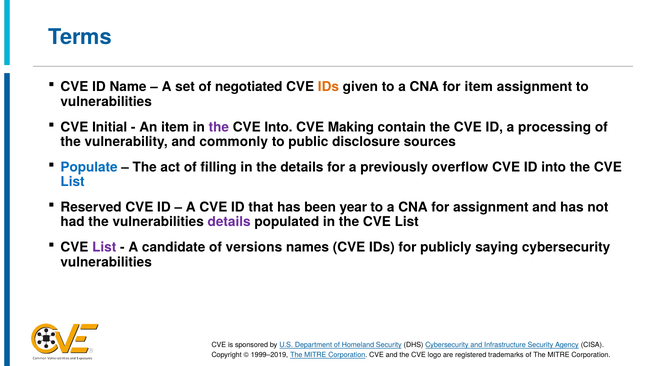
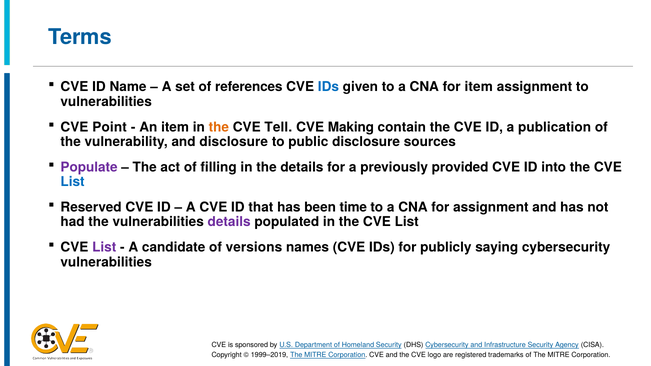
negotiated: negotiated -> references
IDs at (328, 87) colour: orange -> blue
Initial: Initial -> Point
the at (219, 127) colour: purple -> orange
CVE Into: Into -> Tell
processing: processing -> publication
and commonly: commonly -> disclosure
Populate colour: blue -> purple
overflow: overflow -> provided
year: year -> time
